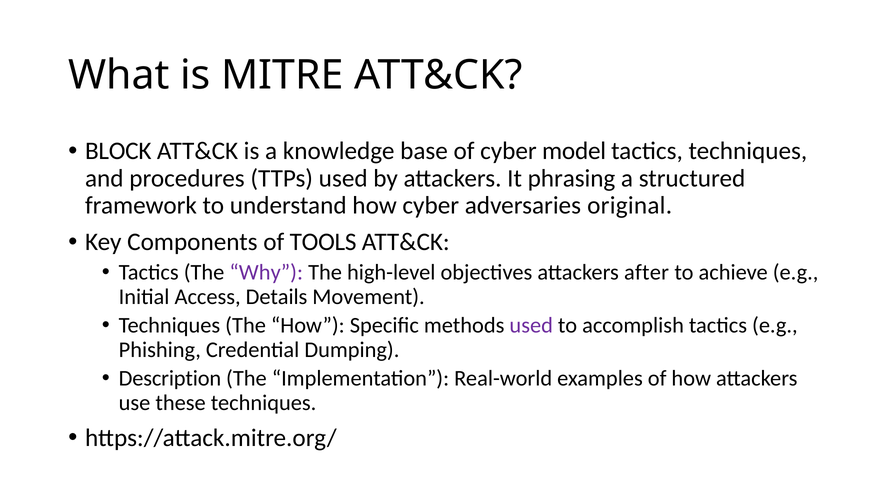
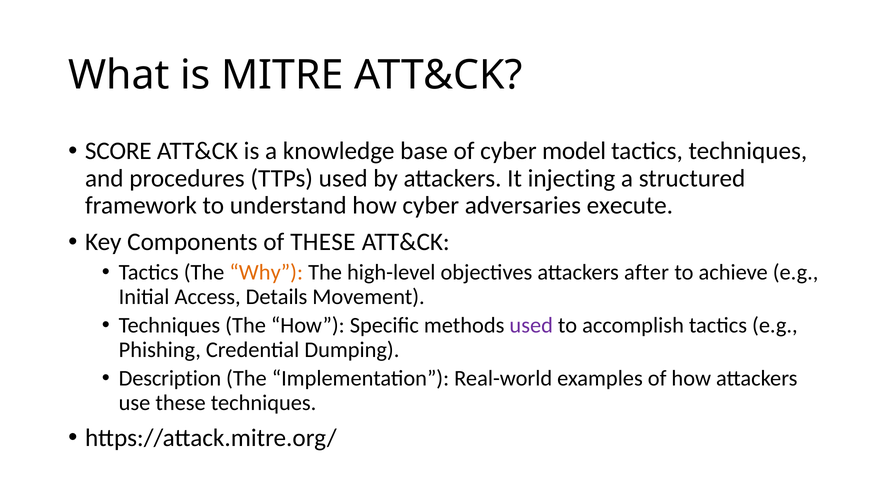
BLOCK: BLOCK -> SCORE
phrasing: phrasing -> injecting
original: original -> execute
of TOOLS: TOOLS -> THESE
Why colour: purple -> orange
